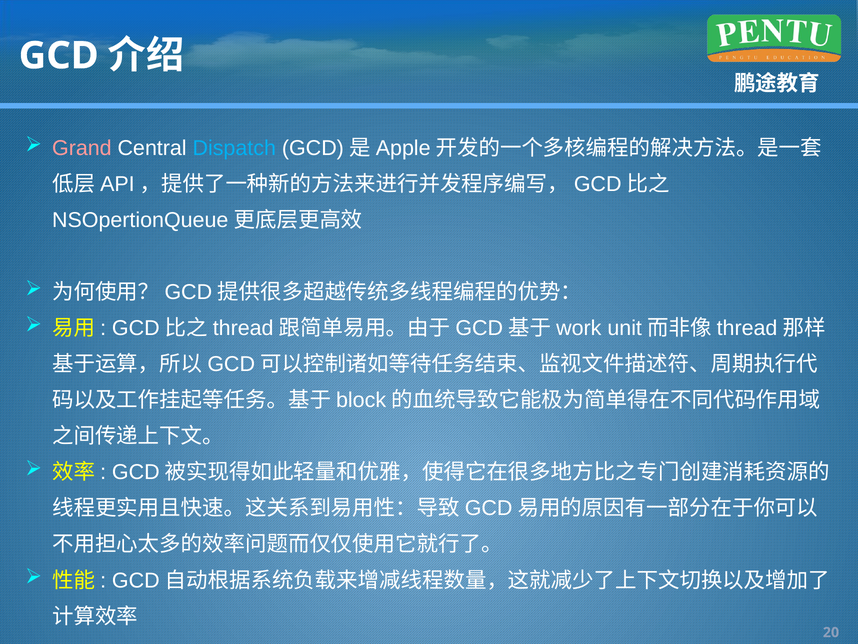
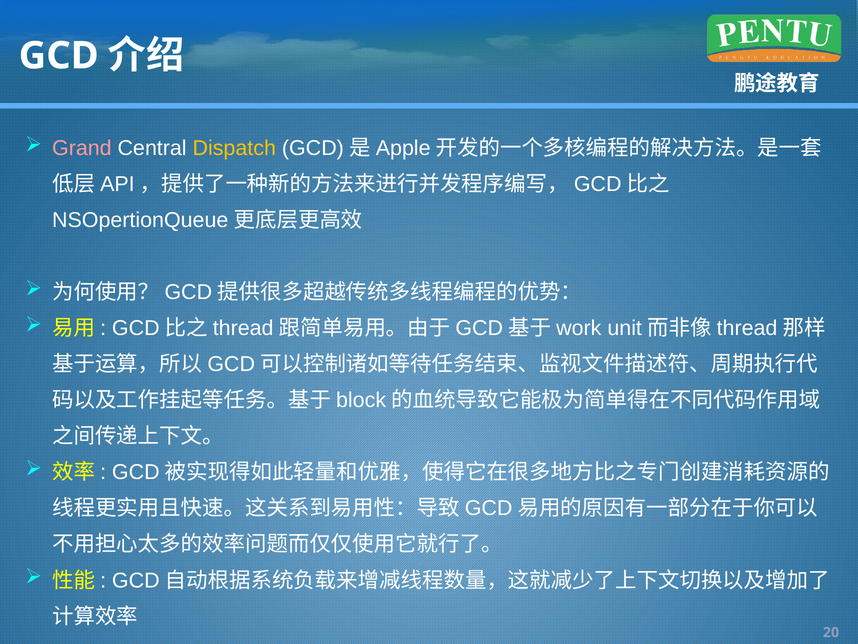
Dispatch colour: light blue -> yellow
